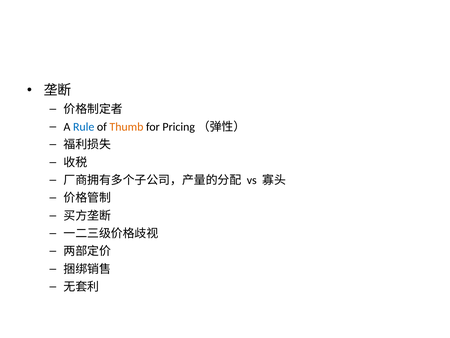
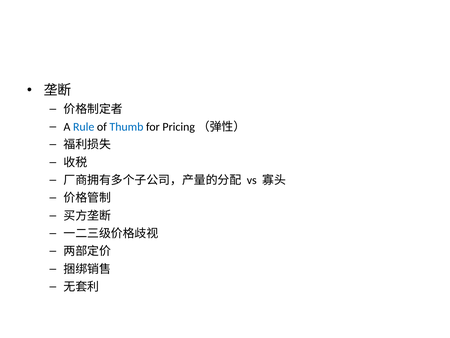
Thumb colour: orange -> blue
